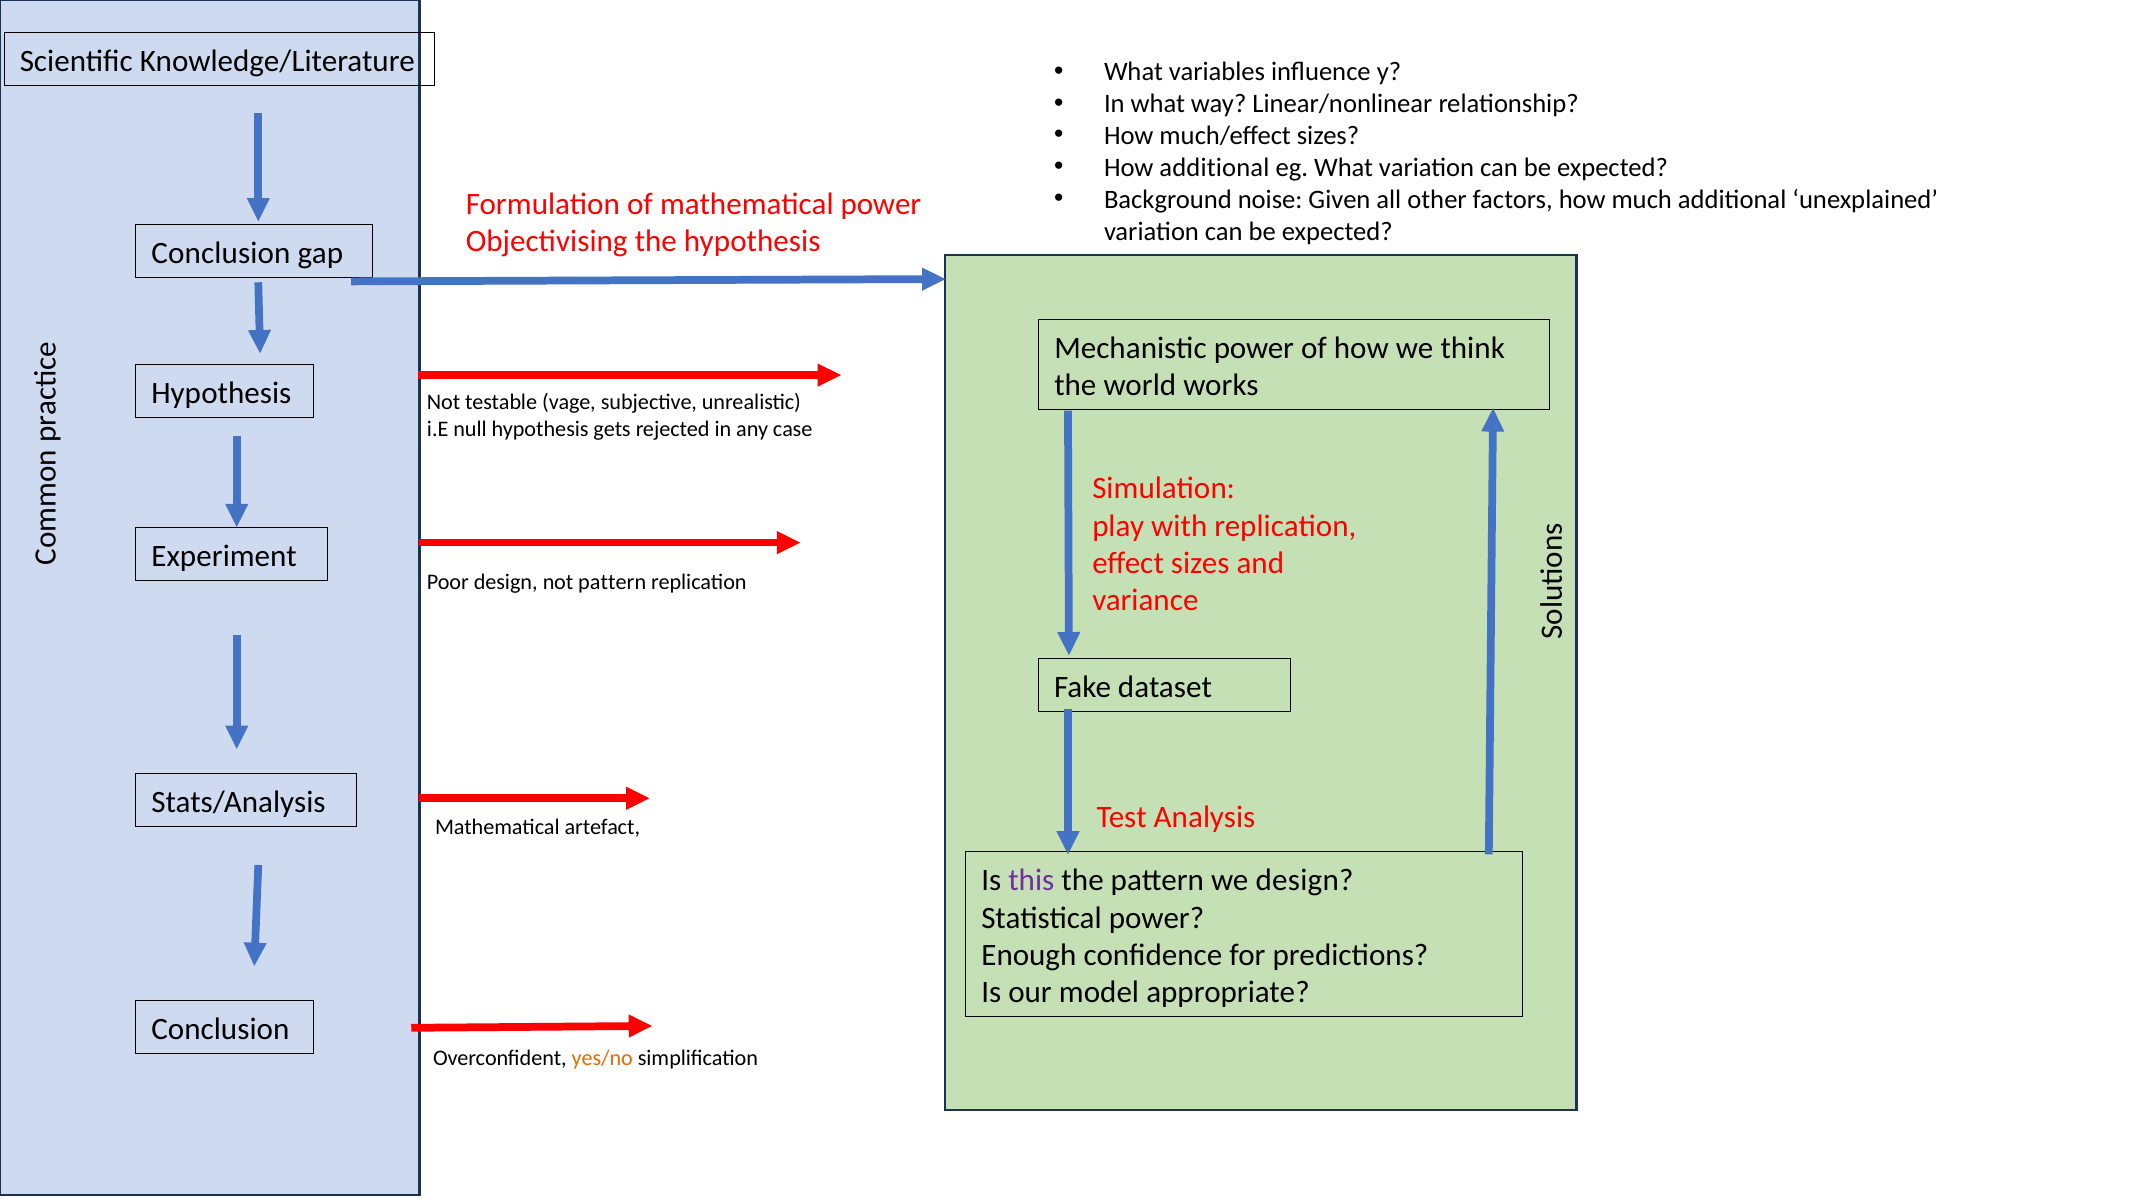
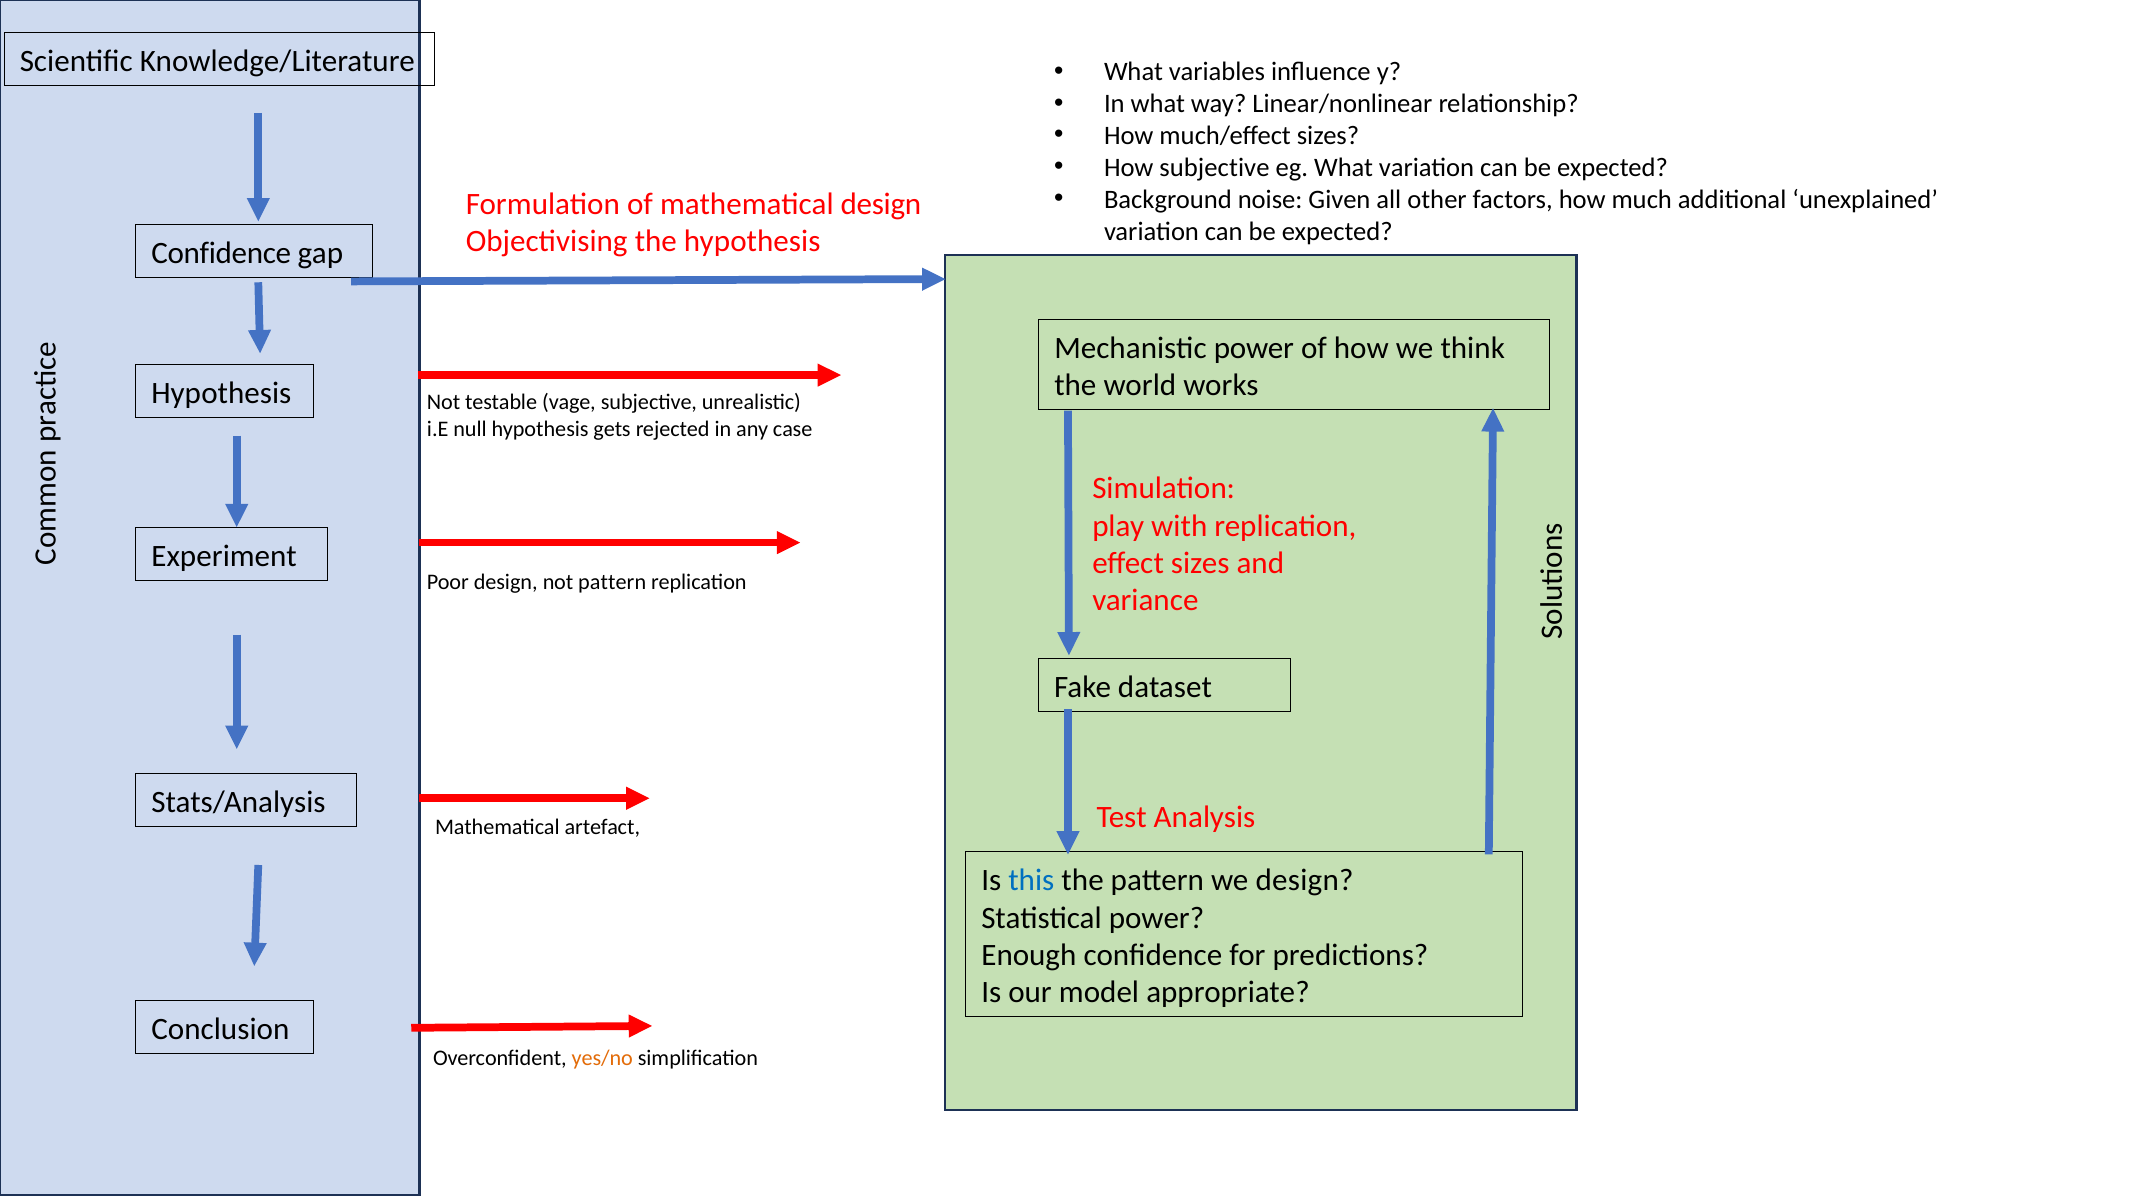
How additional: additional -> subjective
mathematical power: power -> design
Conclusion at (221, 253): Conclusion -> Confidence
this colour: purple -> blue
